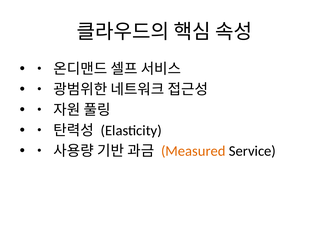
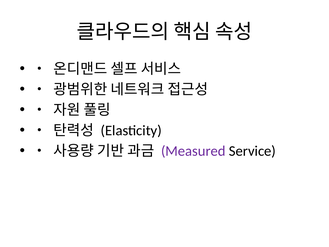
Measured colour: orange -> purple
